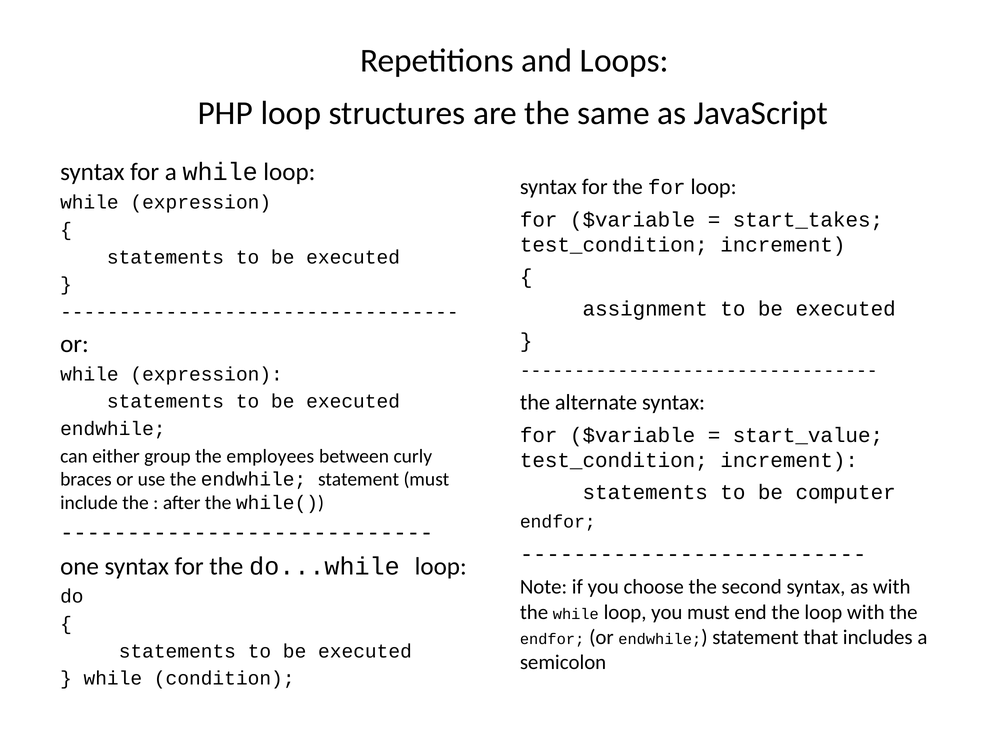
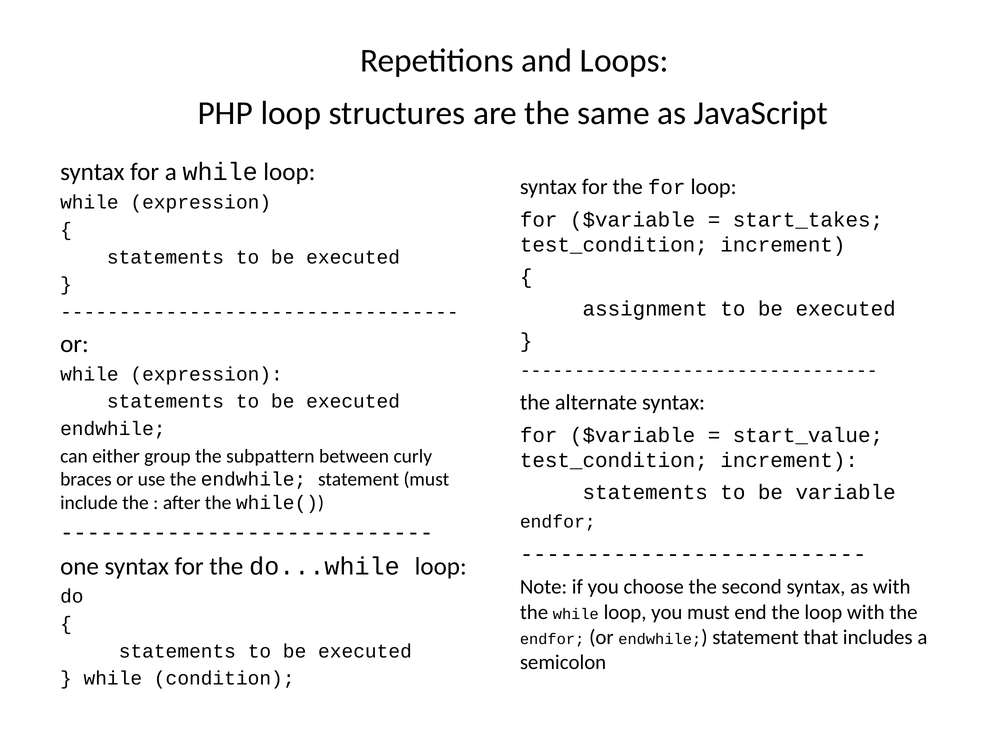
employees: employees -> subpattern
computer: computer -> variable
